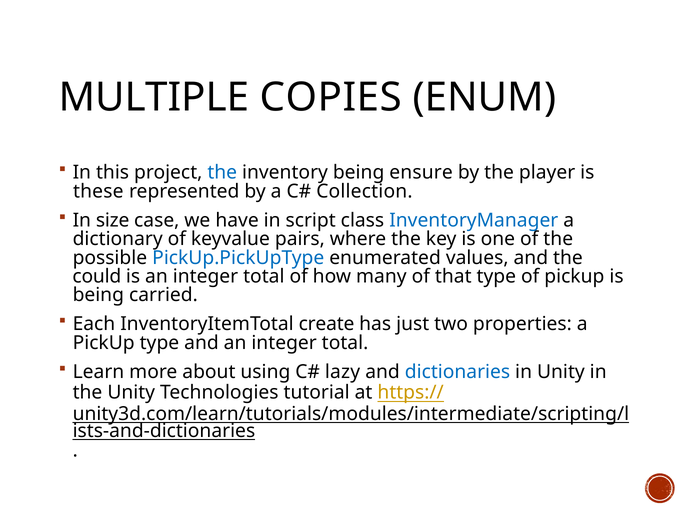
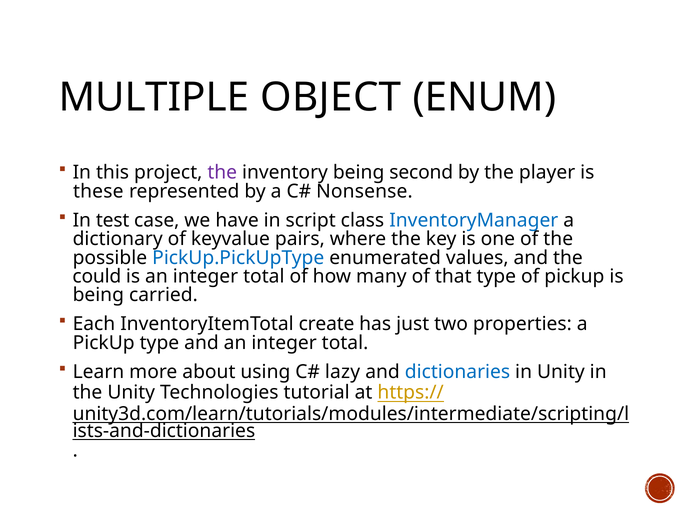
COPIES: COPIES -> OBJECT
the at (222, 173) colour: blue -> purple
ensure: ensure -> second
Collection: Collection -> Nonsense
size: size -> test
